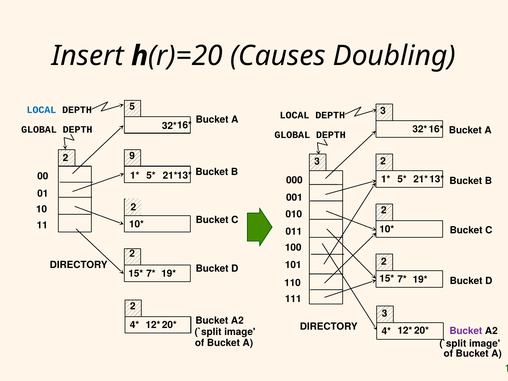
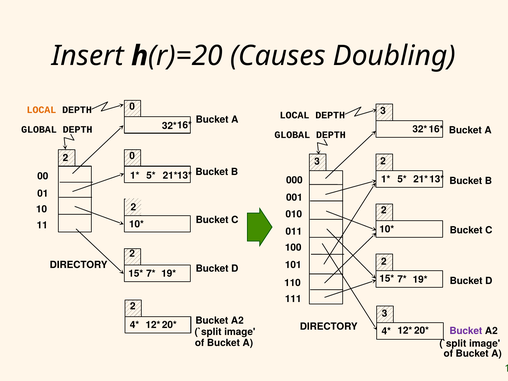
LOCAL at (41, 110) colour: blue -> orange
DEPTH 5: 5 -> 0
2 9: 9 -> 0
